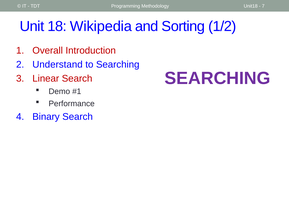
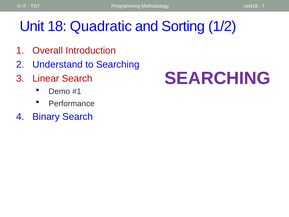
Wikipedia: Wikipedia -> Quadratic
